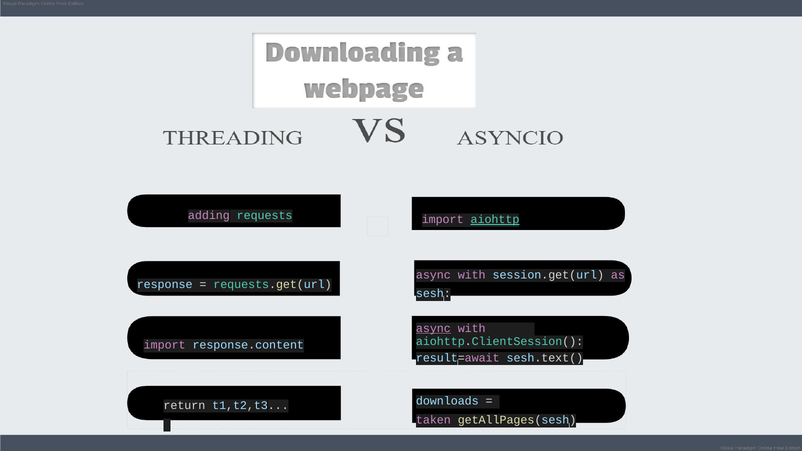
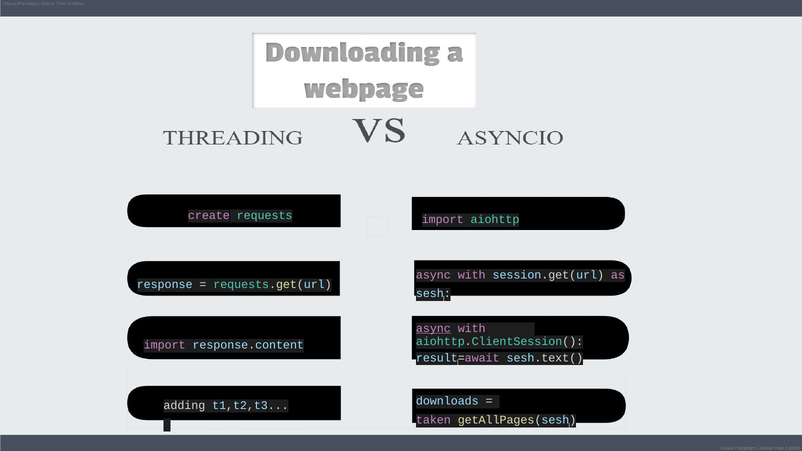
adding: adding -> create
aiohttp underline: present -> none
return: return -> adding
